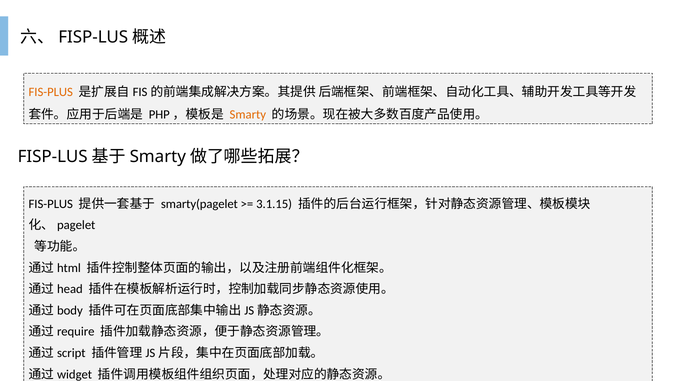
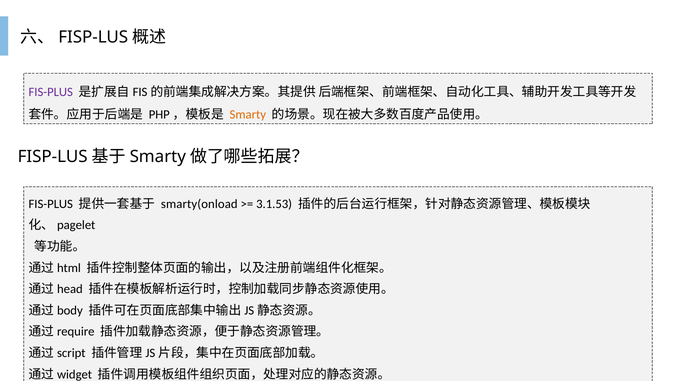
FIS-PLUS at (51, 92) colour: orange -> purple
smarty(pagelet: smarty(pagelet -> smarty(onload
3.1.15: 3.1.15 -> 3.1.53
